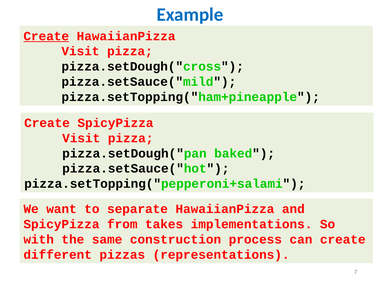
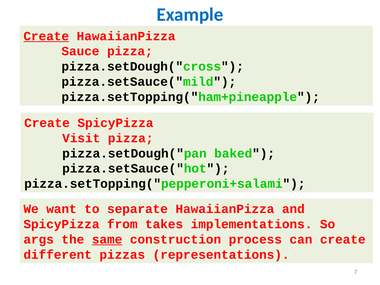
Visit at (80, 51): Visit -> Sauce
with: with -> args
same underline: none -> present
